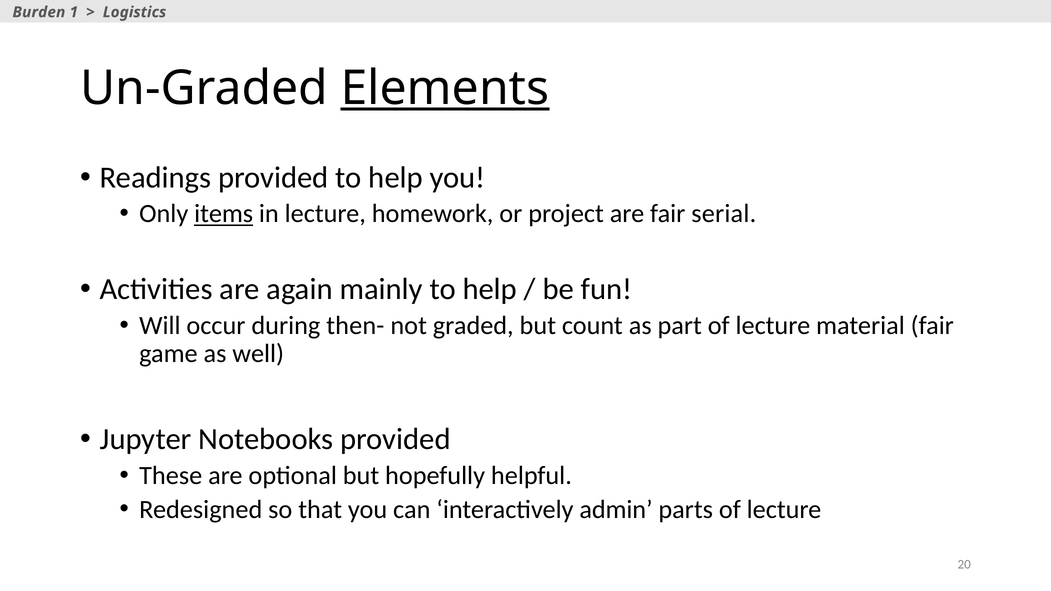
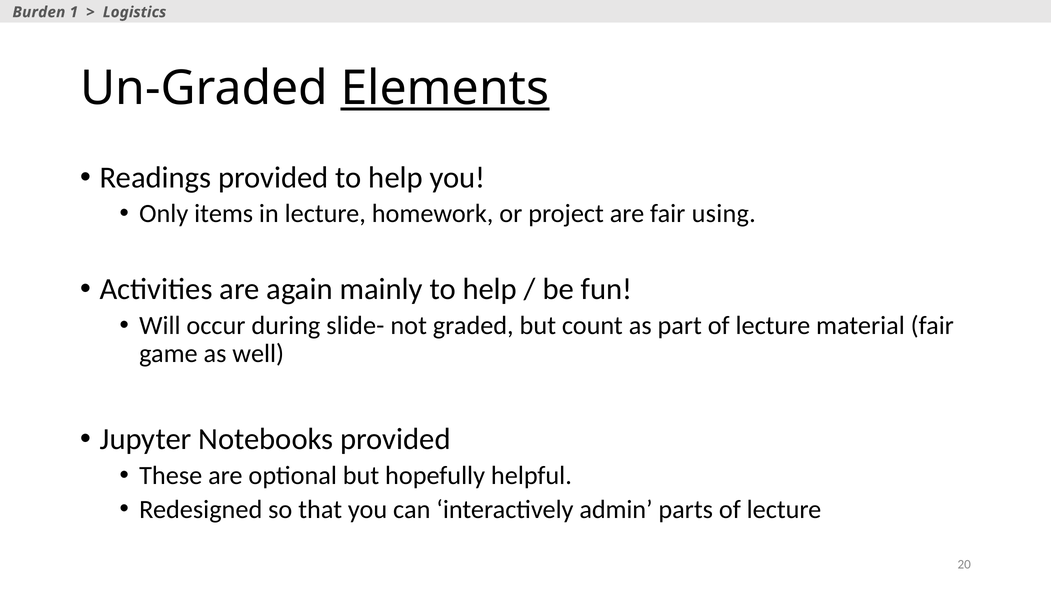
items underline: present -> none
serial: serial -> using
then-: then- -> slide-
